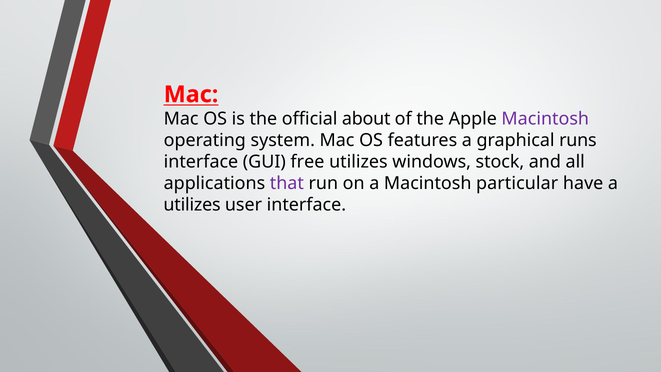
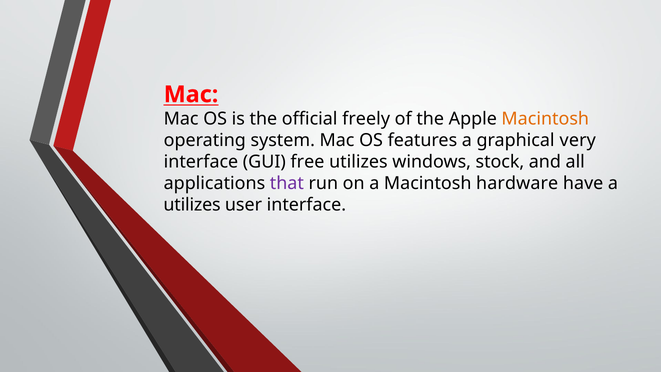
about: about -> freely
Macintosh at (545, 119) colour: purple -> orange
runs: runs -> very
particular: particular -> hardware
